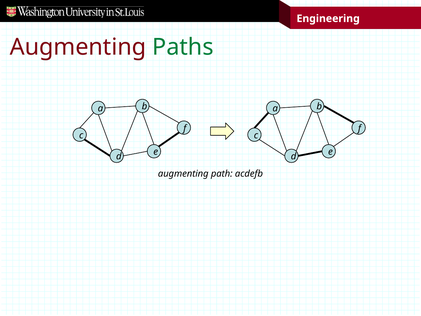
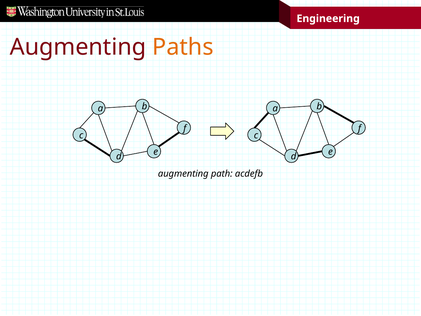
Paths colour: green -> orange
